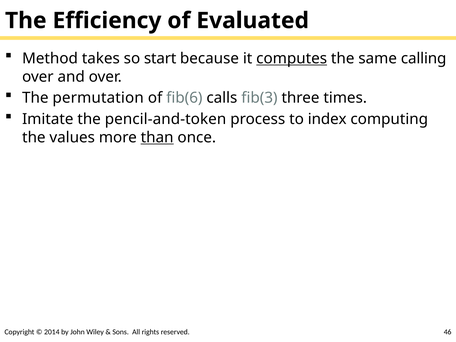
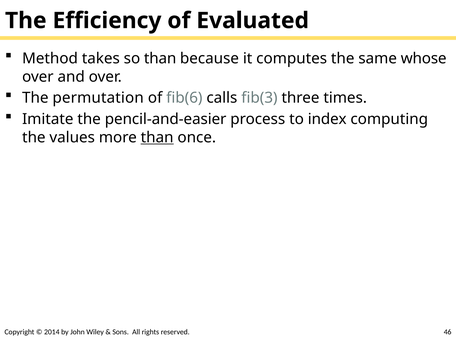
so start: start -> than
computes underline: present -> none
calling: calling -> whose
pencil-and-token: pencil-and-token -> pencil-and-easier
